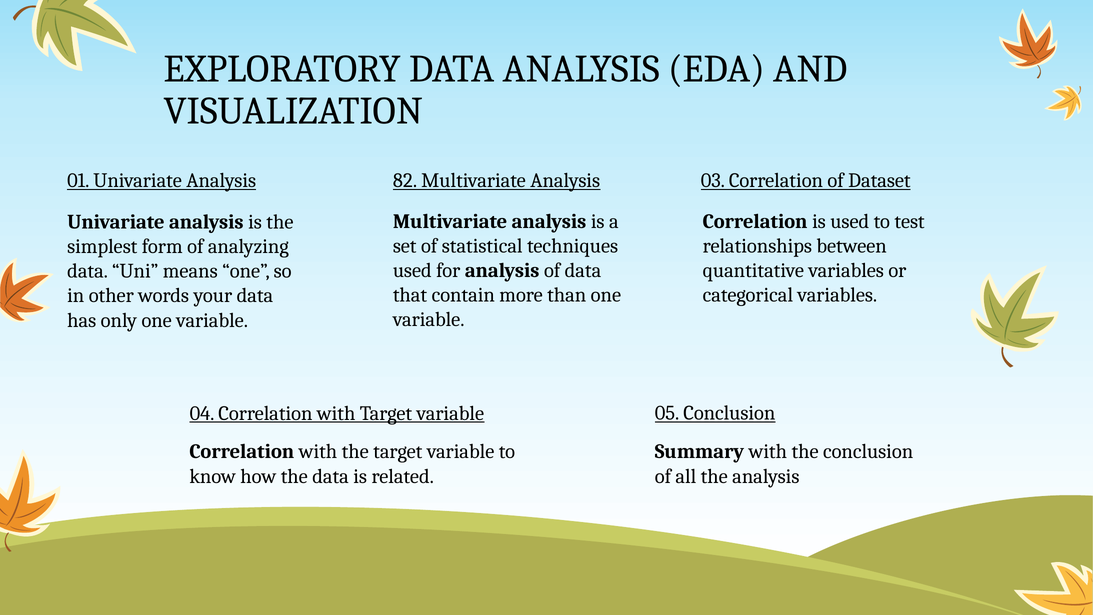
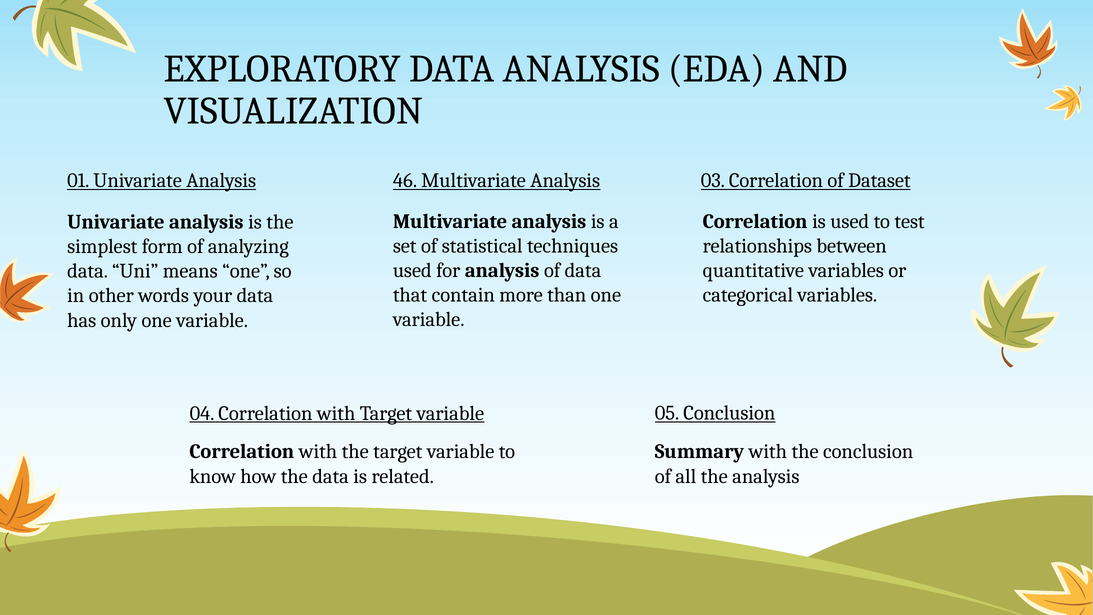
82: 82 -> 46
